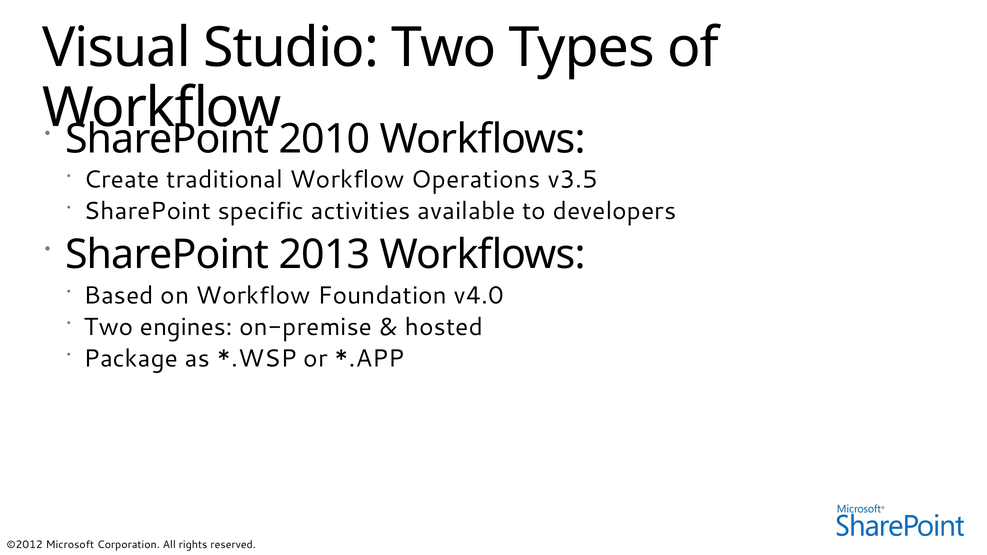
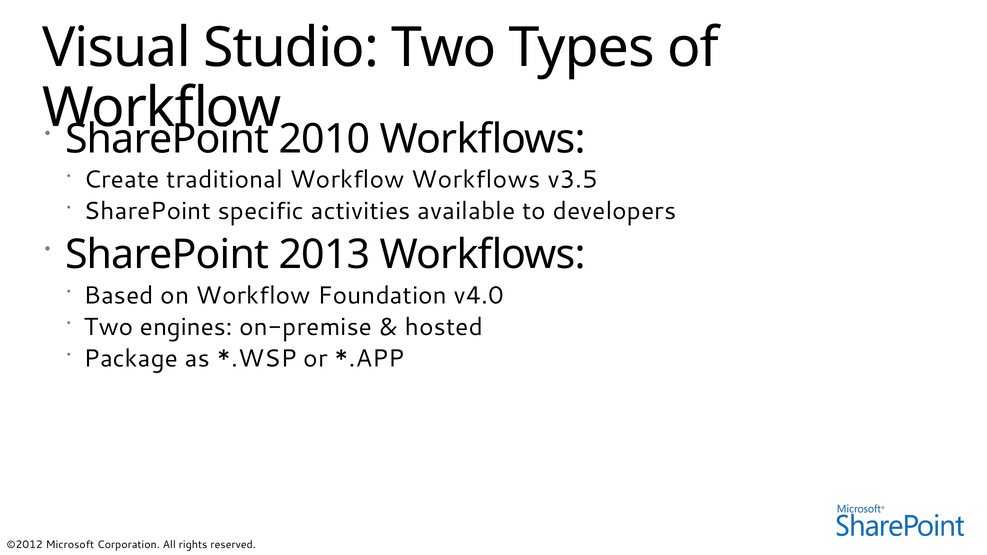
Workflow Operations: Operations -> Workflows
